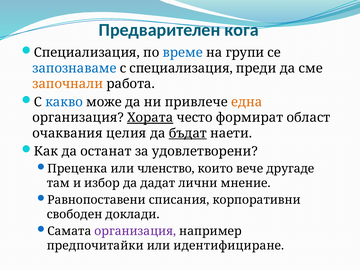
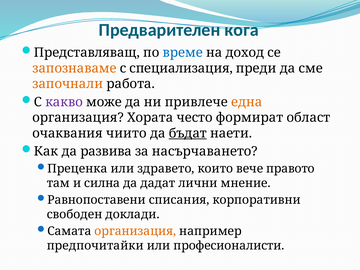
Специализация at (87, 53): Специализация -> Представляващ
групи: групи -> доход
запознаваме colour: blue -> orange
какво colour: blue -> purple
Хората underline: present -> none
целия: целия -> чиито
останат: останат -> развива
удовлетворени: удовлетворени -> насърчаването
членство: членство -> здравето
другаде: другаде -> правото
избор: избор -> силна
организация at (135, 231) colour: purple -> orange
идентифициране: идентифициране -> професионалисти
